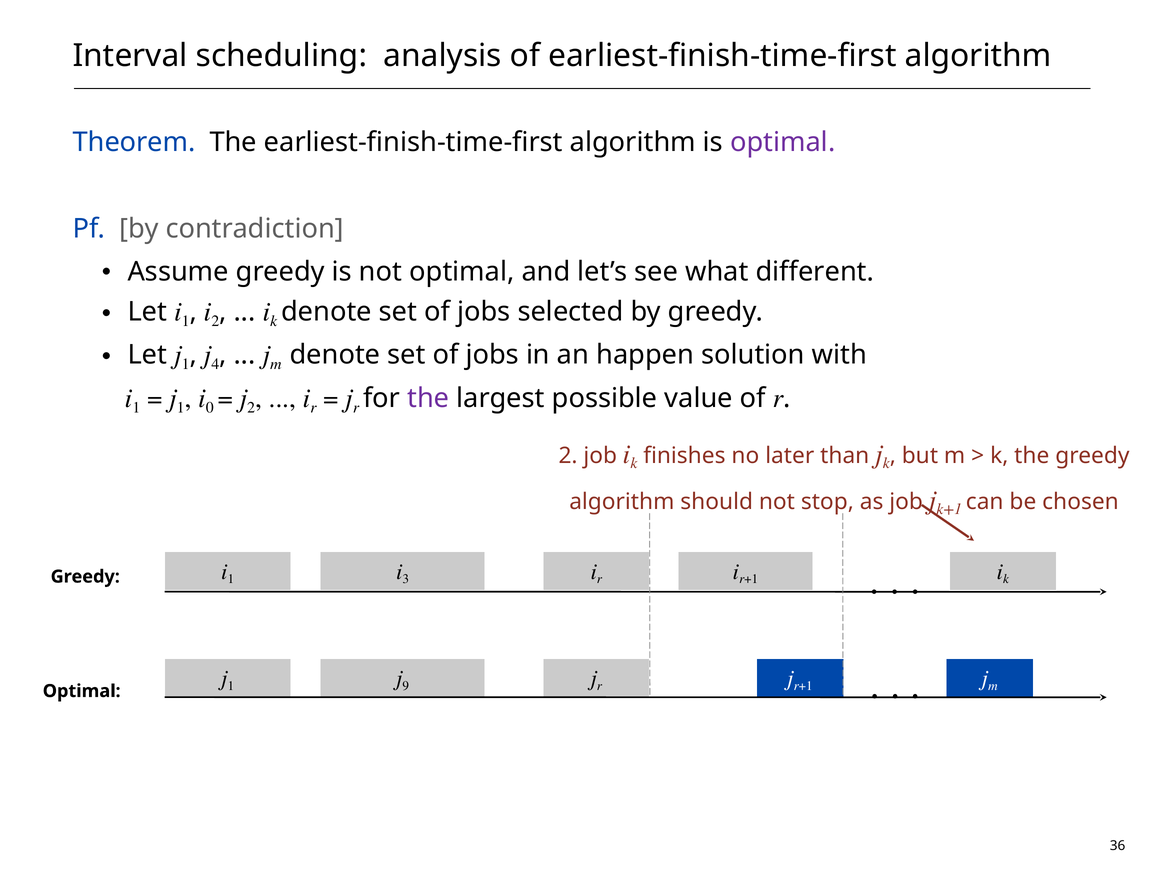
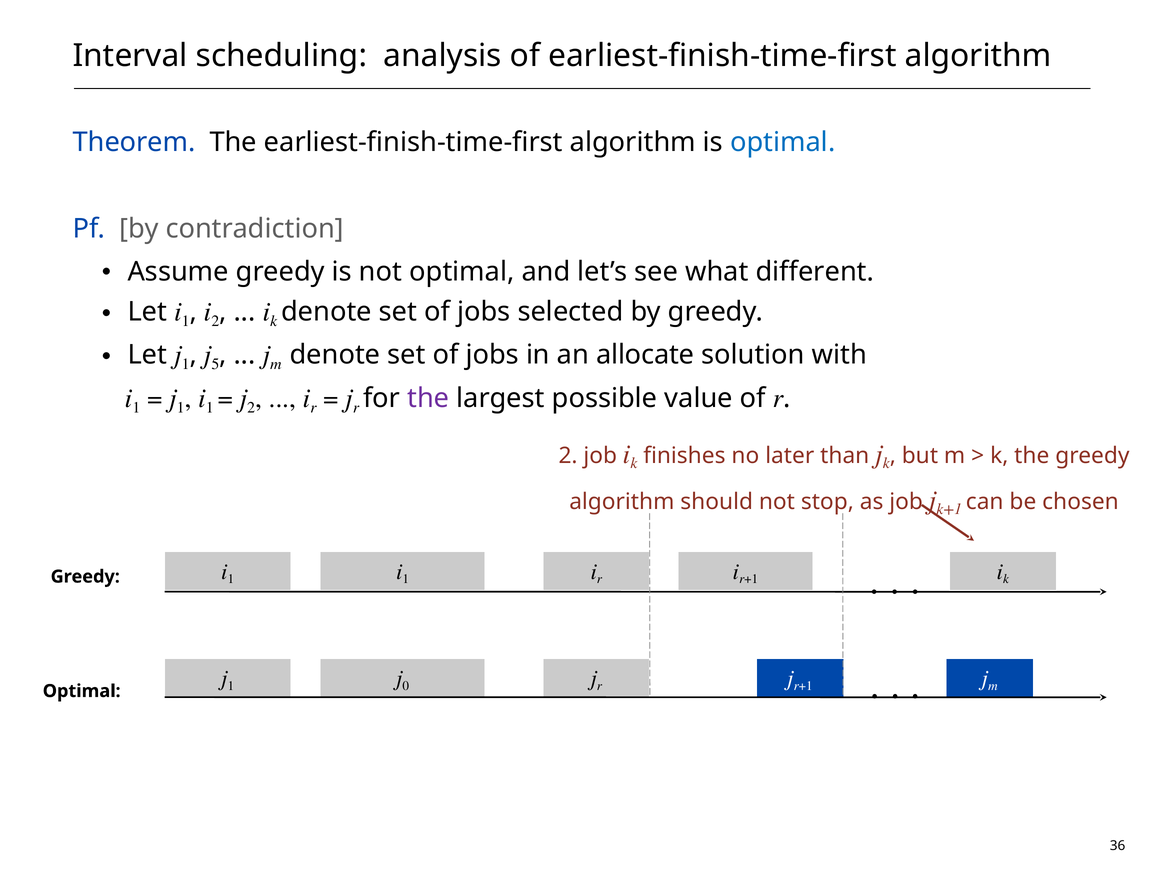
optimal at (783, 142) colour: purple -> blue
4: 4 -> 5
happen: happen -> allocate
0 at (210, 407): 0 -> 1
3 at (406, 579): 3 -> 1
9: 9 -> 0
